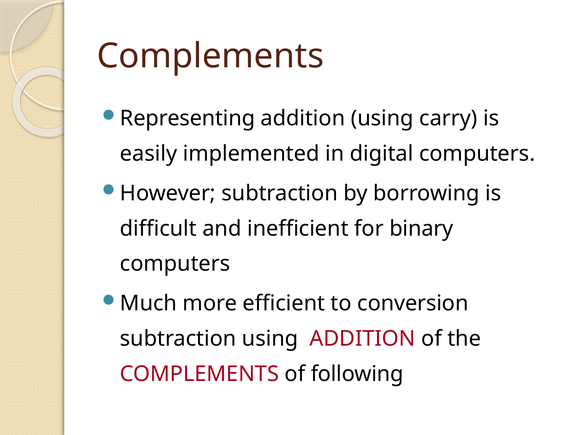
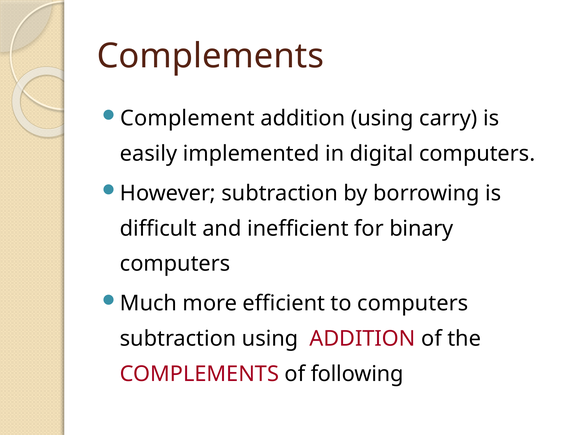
Representing: Representing -> Complement
to conversion: conversion -> computers
